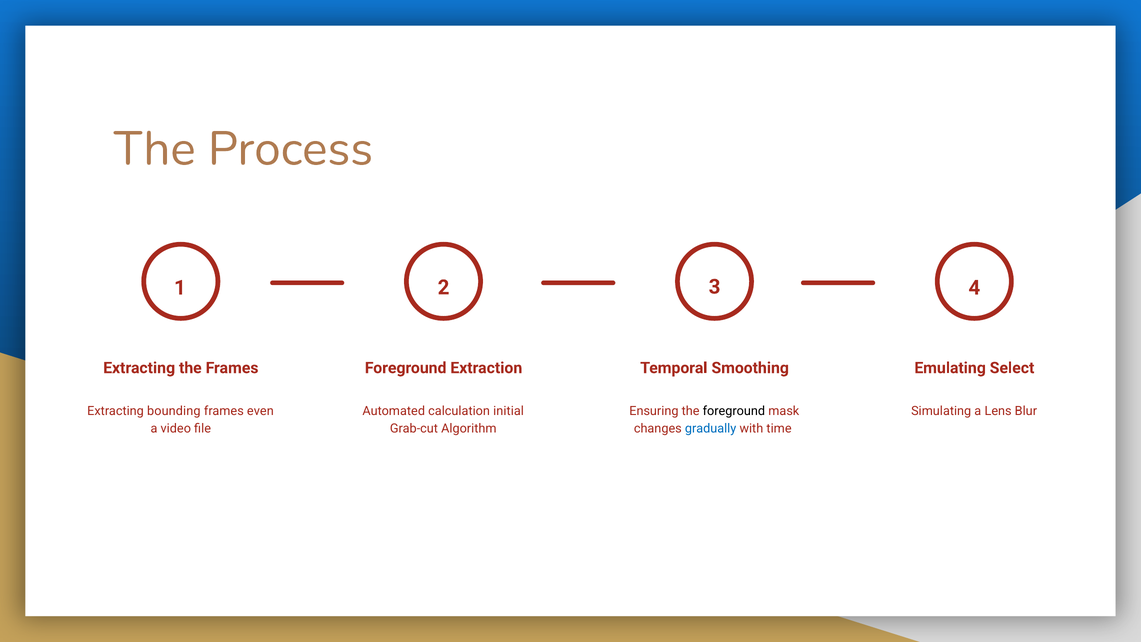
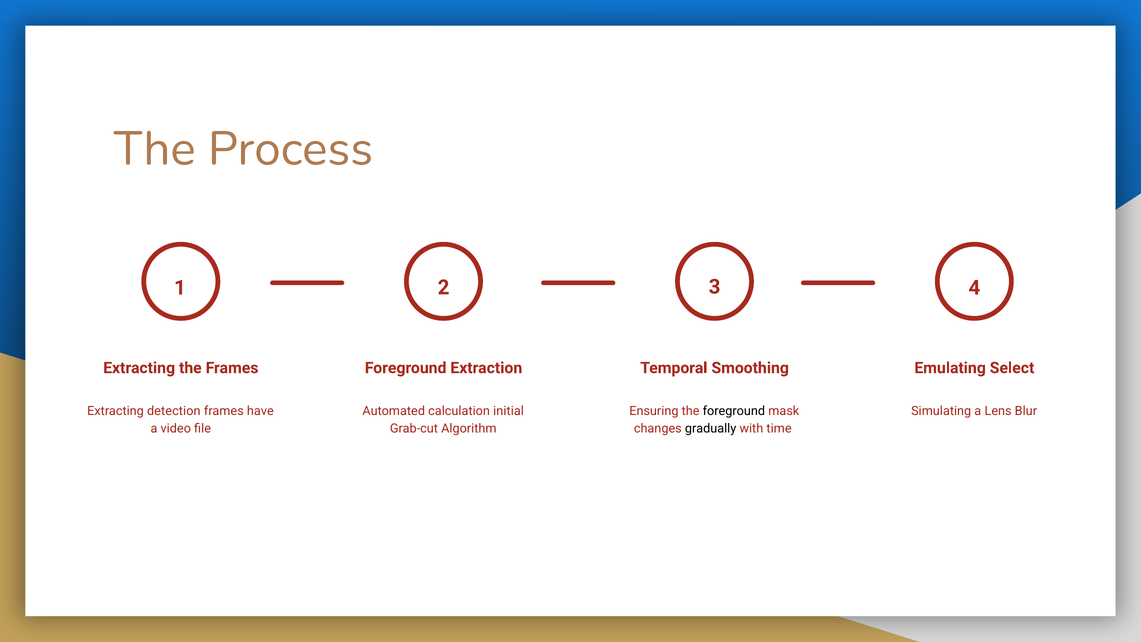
bounding: bounding -> detection
even: even -> have
gradually colour: blue -> black
